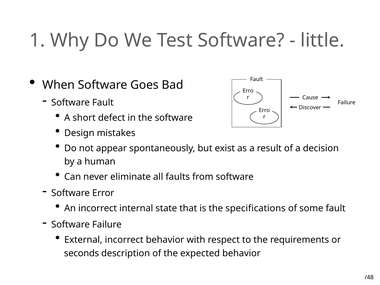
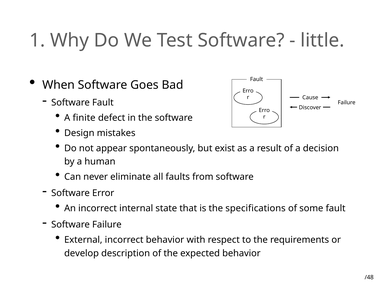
short: short -> finite
seconds: seconds -> develop
